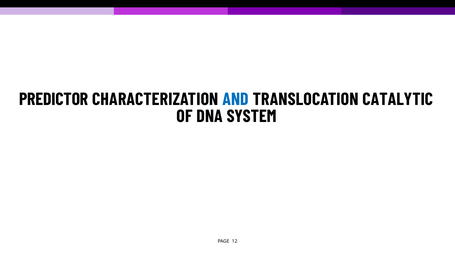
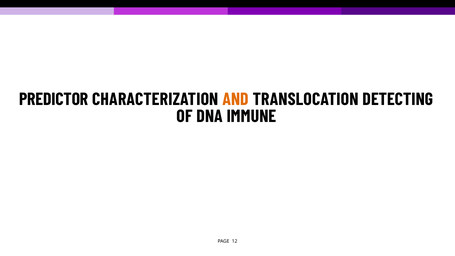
AND colour: blue -> orange
CATALYTIC: CATALYTIC -> DETECTING
SYSTEM: SYSTEM -> IMMUNE
